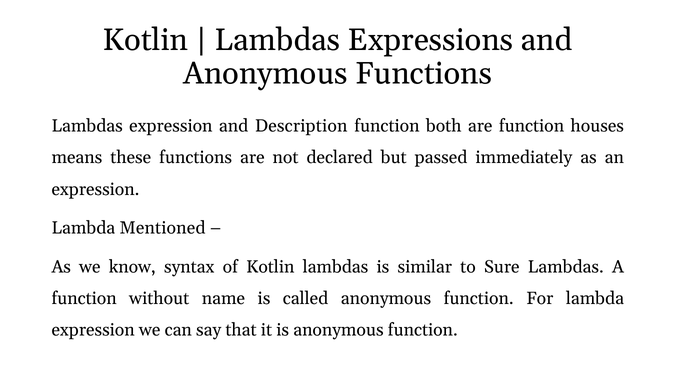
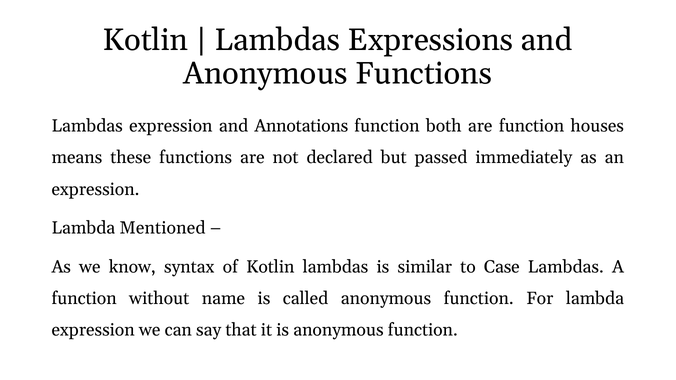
Description: Description -> Annotations
Sure: Sure -> Case
